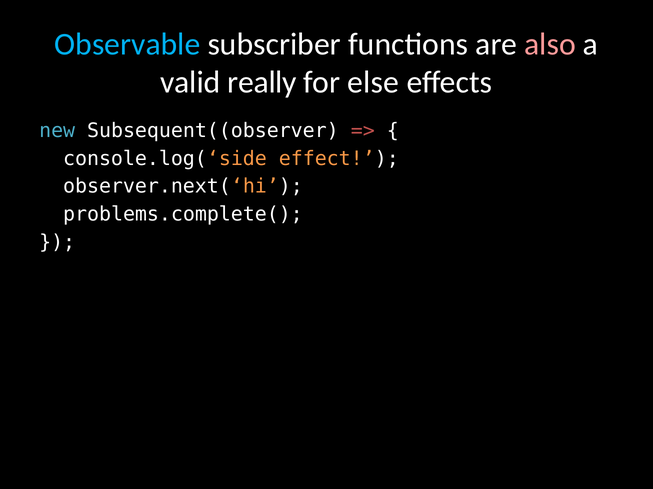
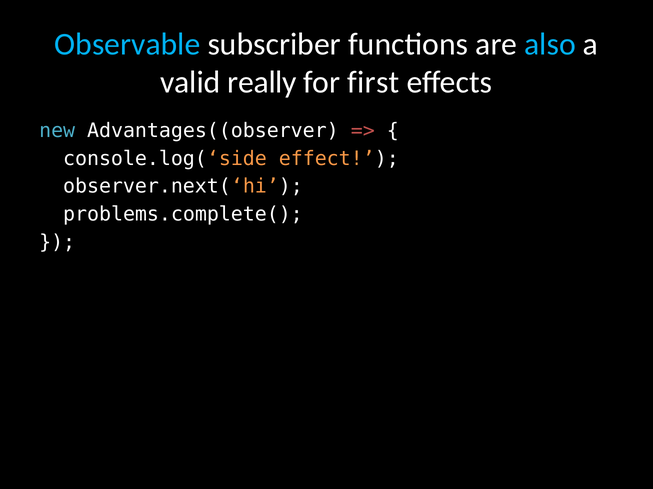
also colour: pink -> light blue
else: else -> first
Subsequent((observer: Subsequent((observer -> Advantages((observer
